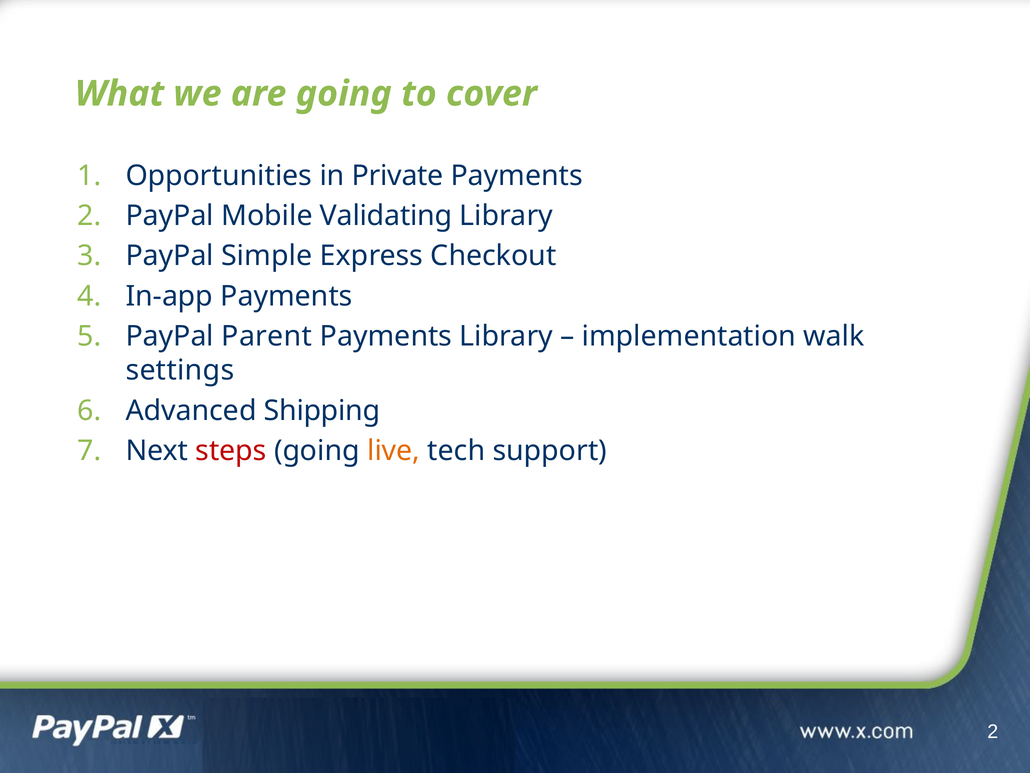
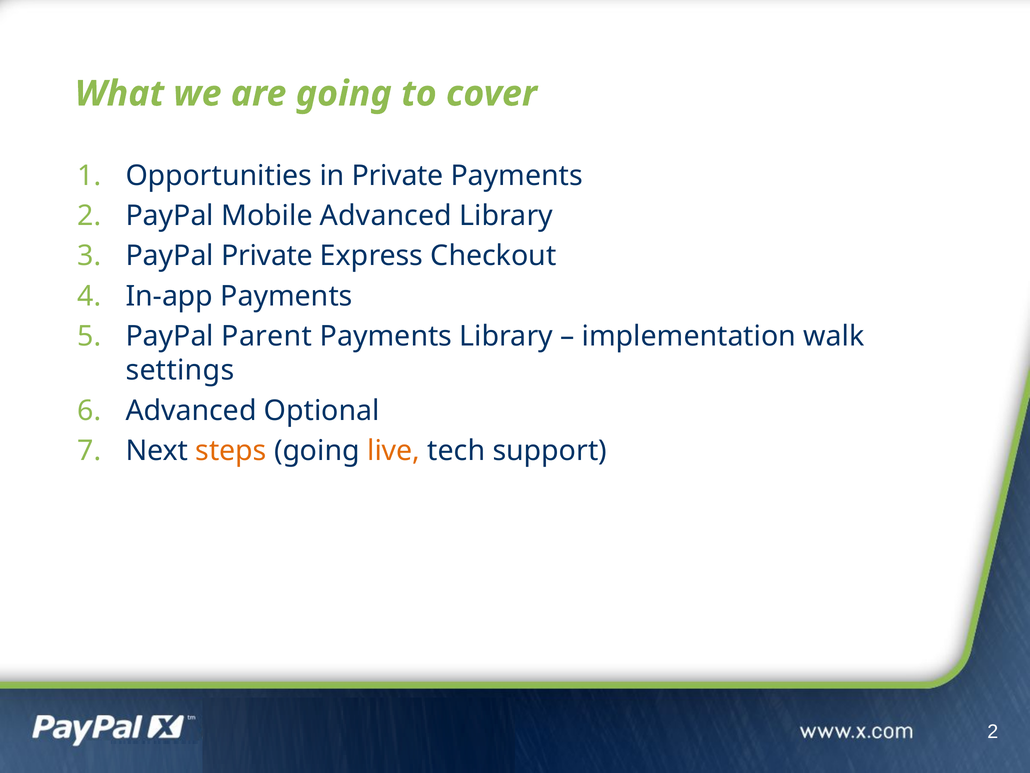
Mobile Validating: Validating -> Advanced
PayPal Simple: Simple -> Private
Shipping: Shipping -> Optional
steps colour: red -> orange
